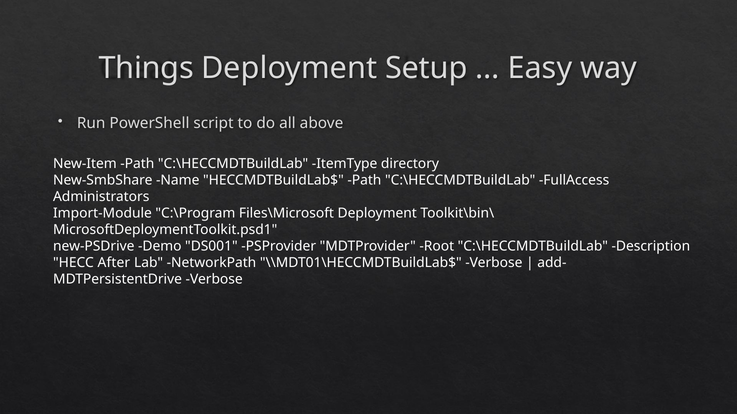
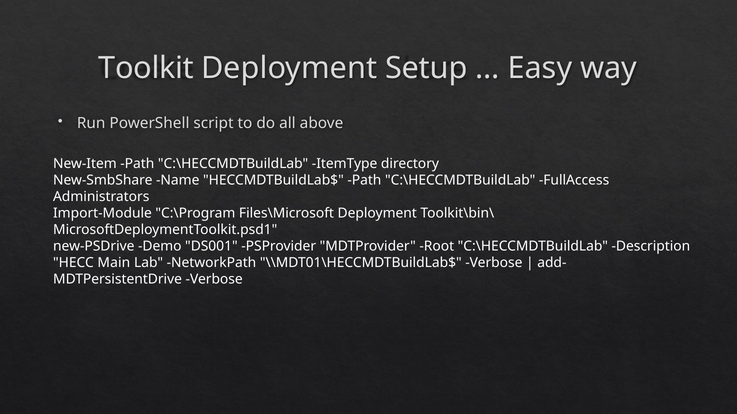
Things: Things -> Toolkit
After: After -> Main
